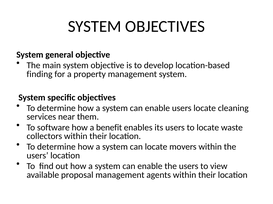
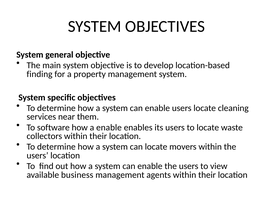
a benefit: benefit -> enable
proposal: proposal -> business
